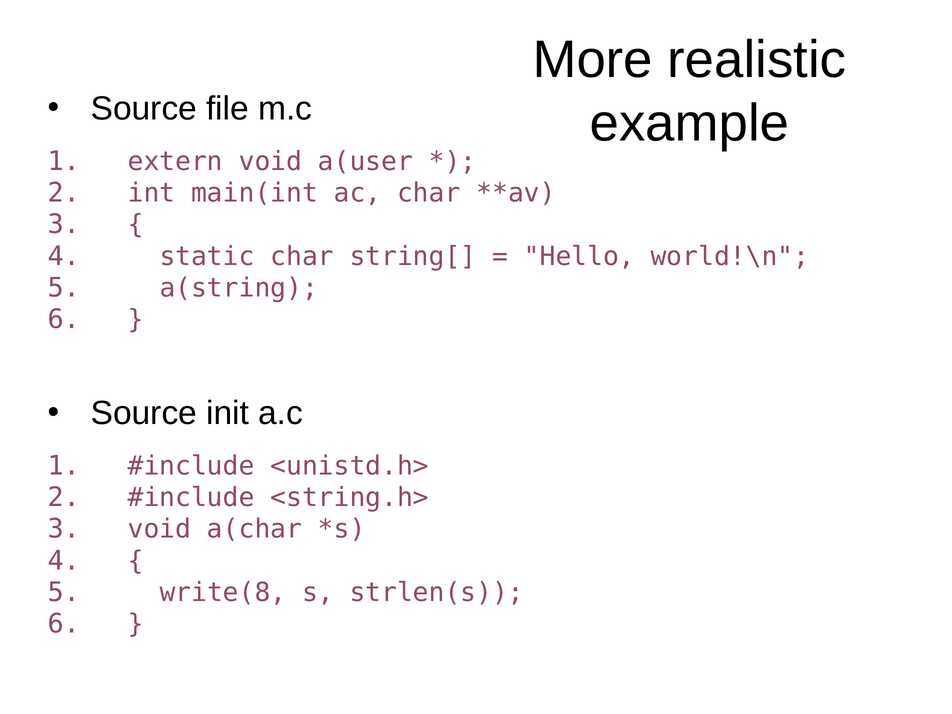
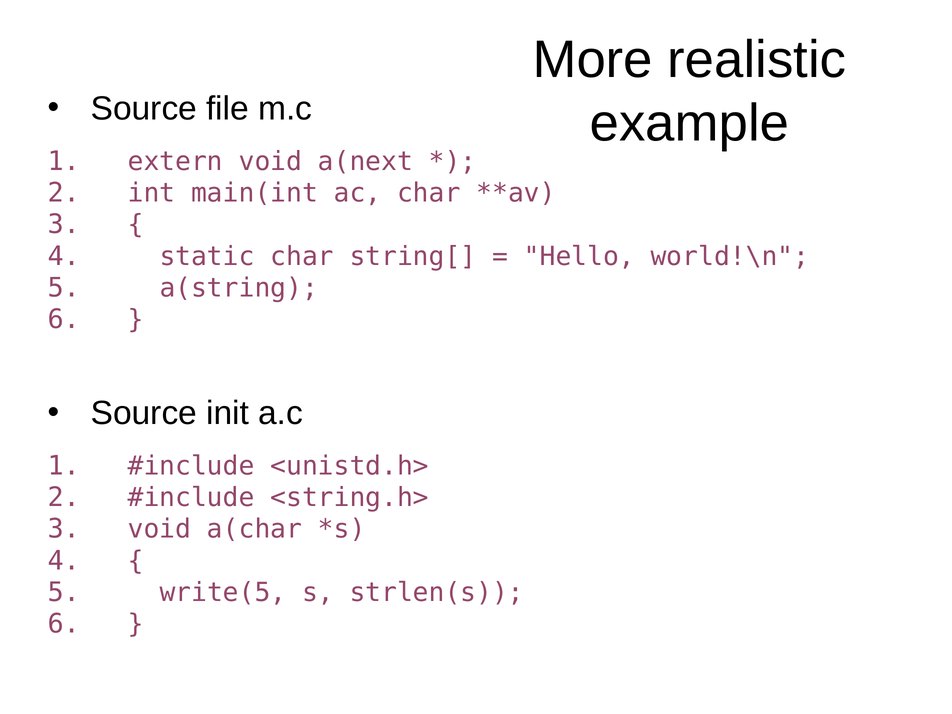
a(user: a(user -> a(next
write(8: write(8 -> write(5
